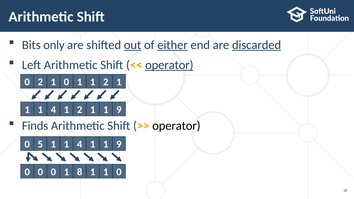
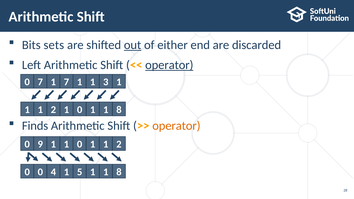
only: only -> sets
either underline: present -> none
discarded underline: present -> none
0 2: 2 -> 7
0 at (66, 82): 0 -> 7
1 1 2: 2 -> 3
4 at (53, 110): 4 -> 2
2 at (80, 110): 2 -> 0
9 at (119, 110): 9 -> 8
operator at (176, 126) colour: black -> orange
5: 5 -> 9
4 at (80, 144): 4 -> 0
9 at (119, 144): 9 -> 2
0 0 0: 0 -> 4
8: 8 -> 5
0 at (119, 172): 0 -> 8
